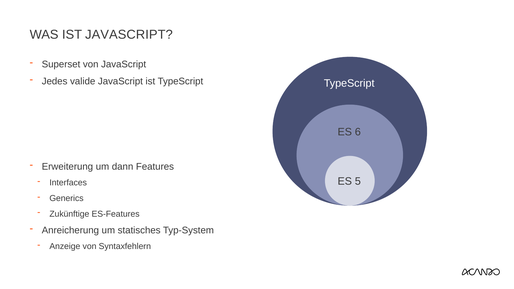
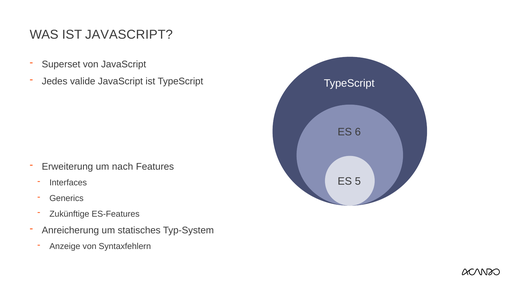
dann: dann -> nach
